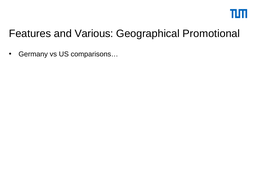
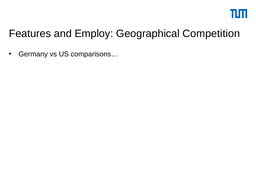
Various: Various -> Employ
Promotional: Promotional -> Competition
